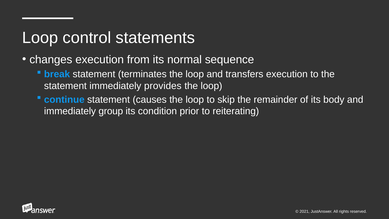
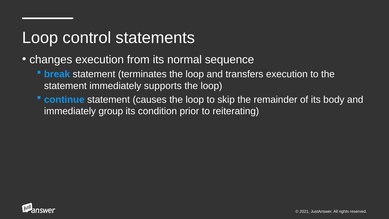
provides: provides -> supports
